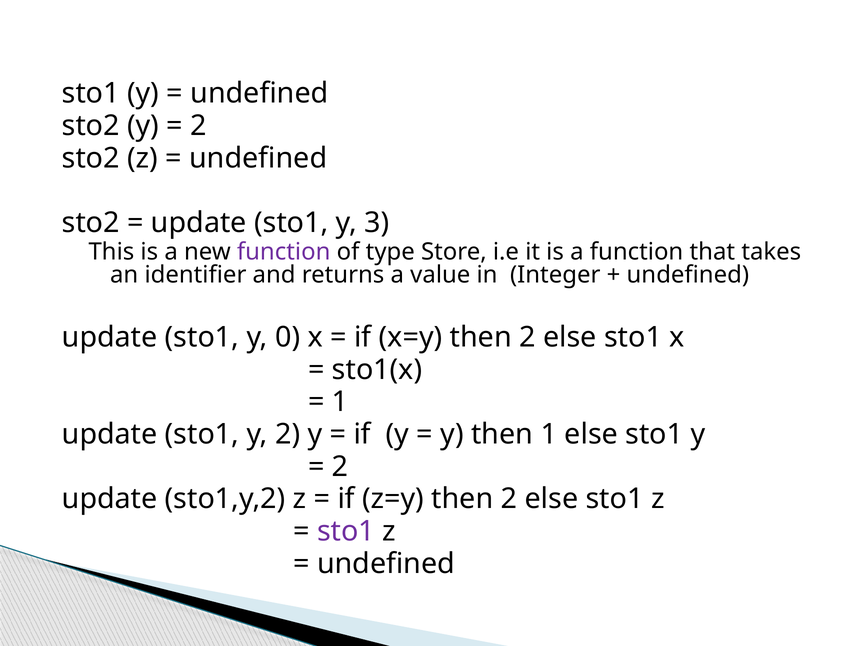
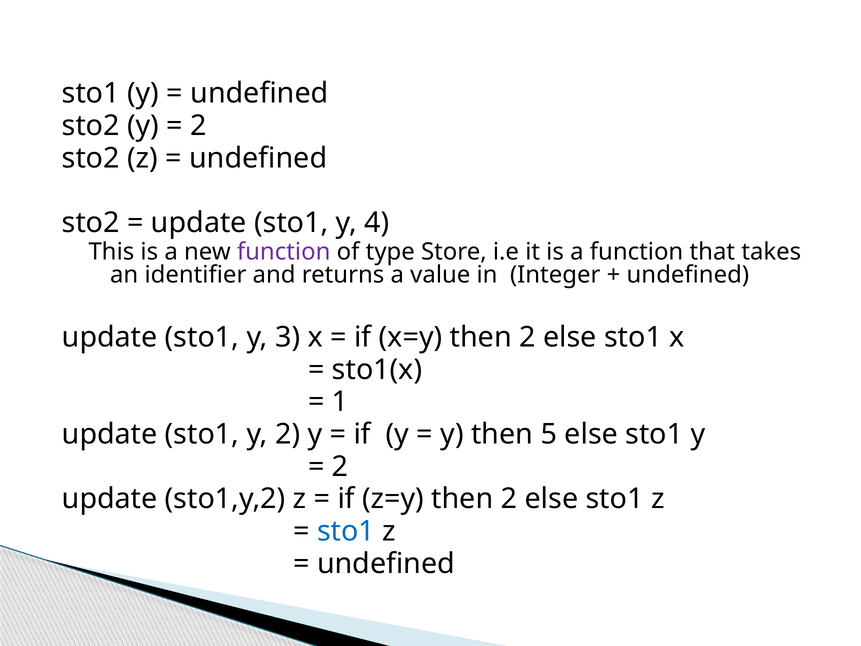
3: 3 -> 4
0: 0 -> 3
then 1: 1 -> 5
sto1 at (346, 531) colour: purple -> blue
